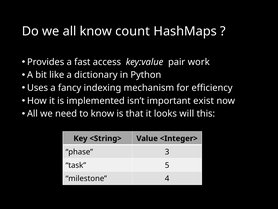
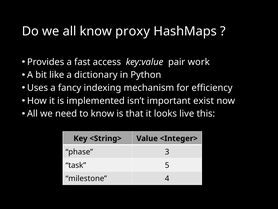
count: count -> proxy
will: will -> live
